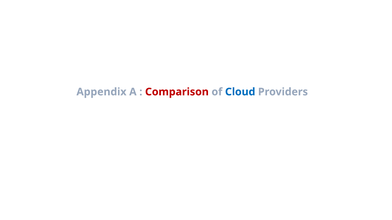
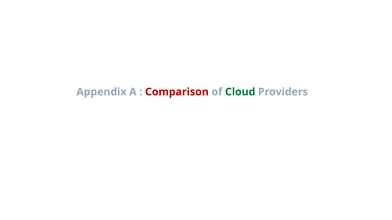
Cloud colour: blue -> green
